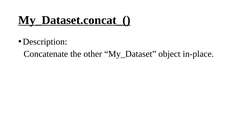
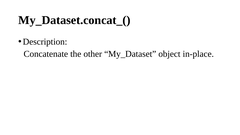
My_Dataset.concat_( underline: present -> none
